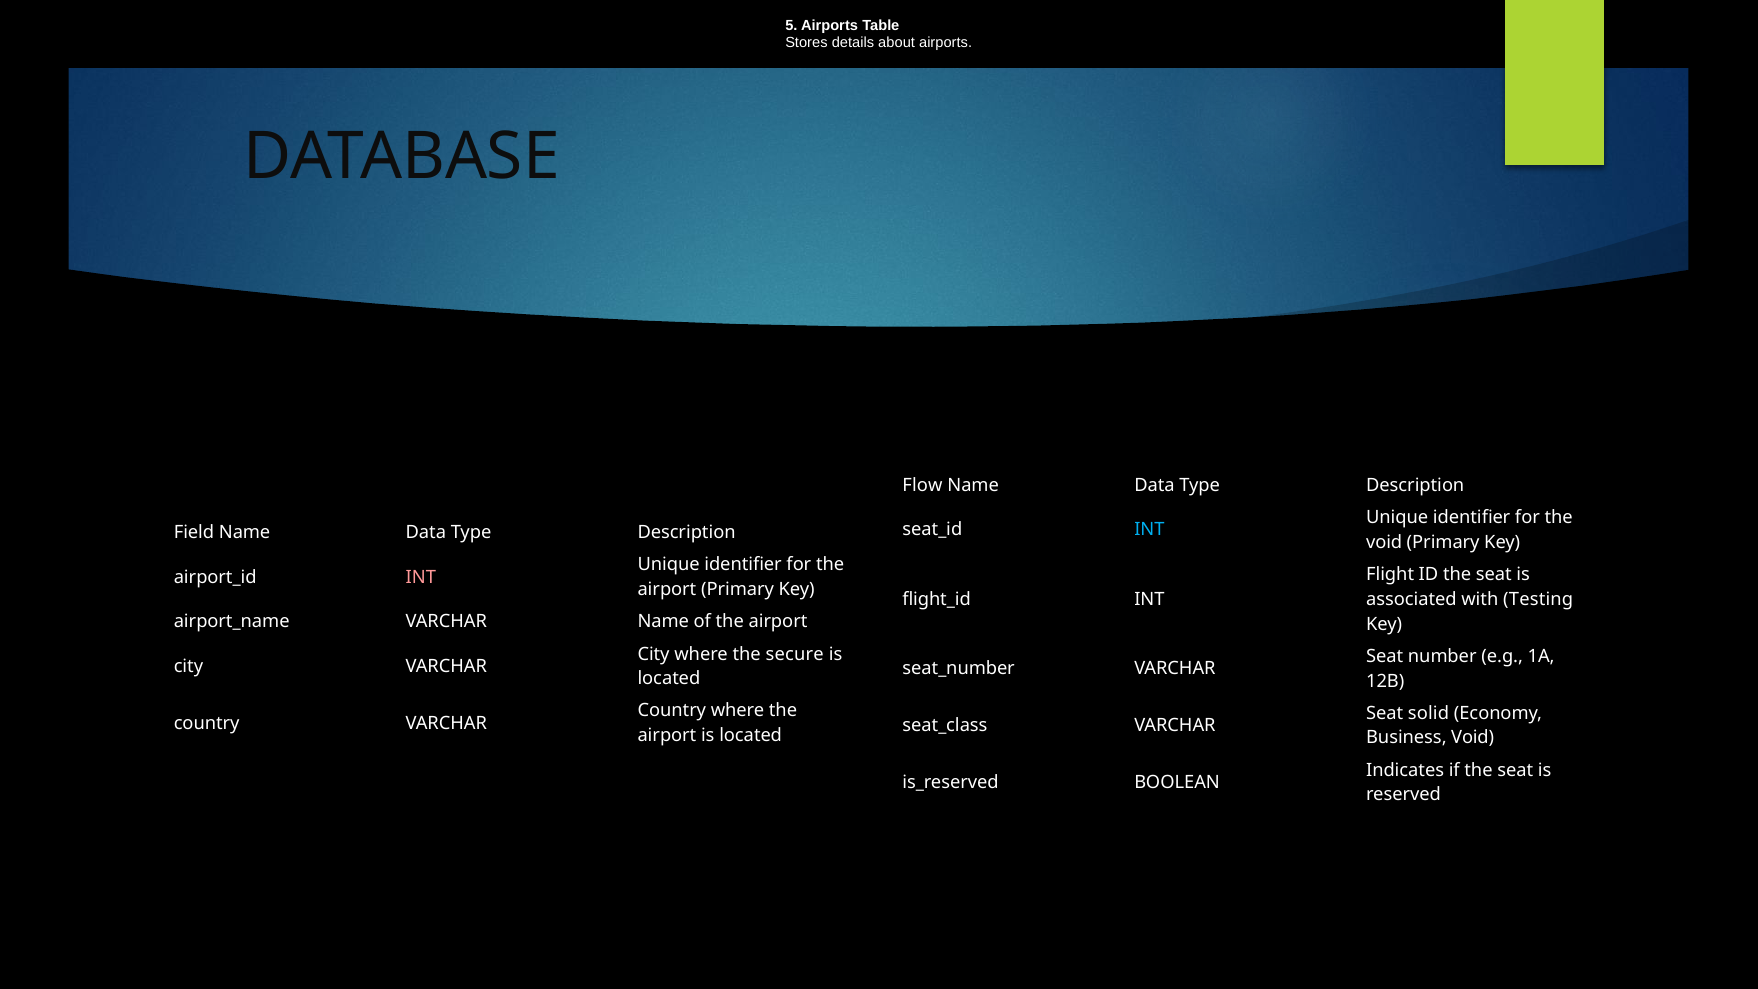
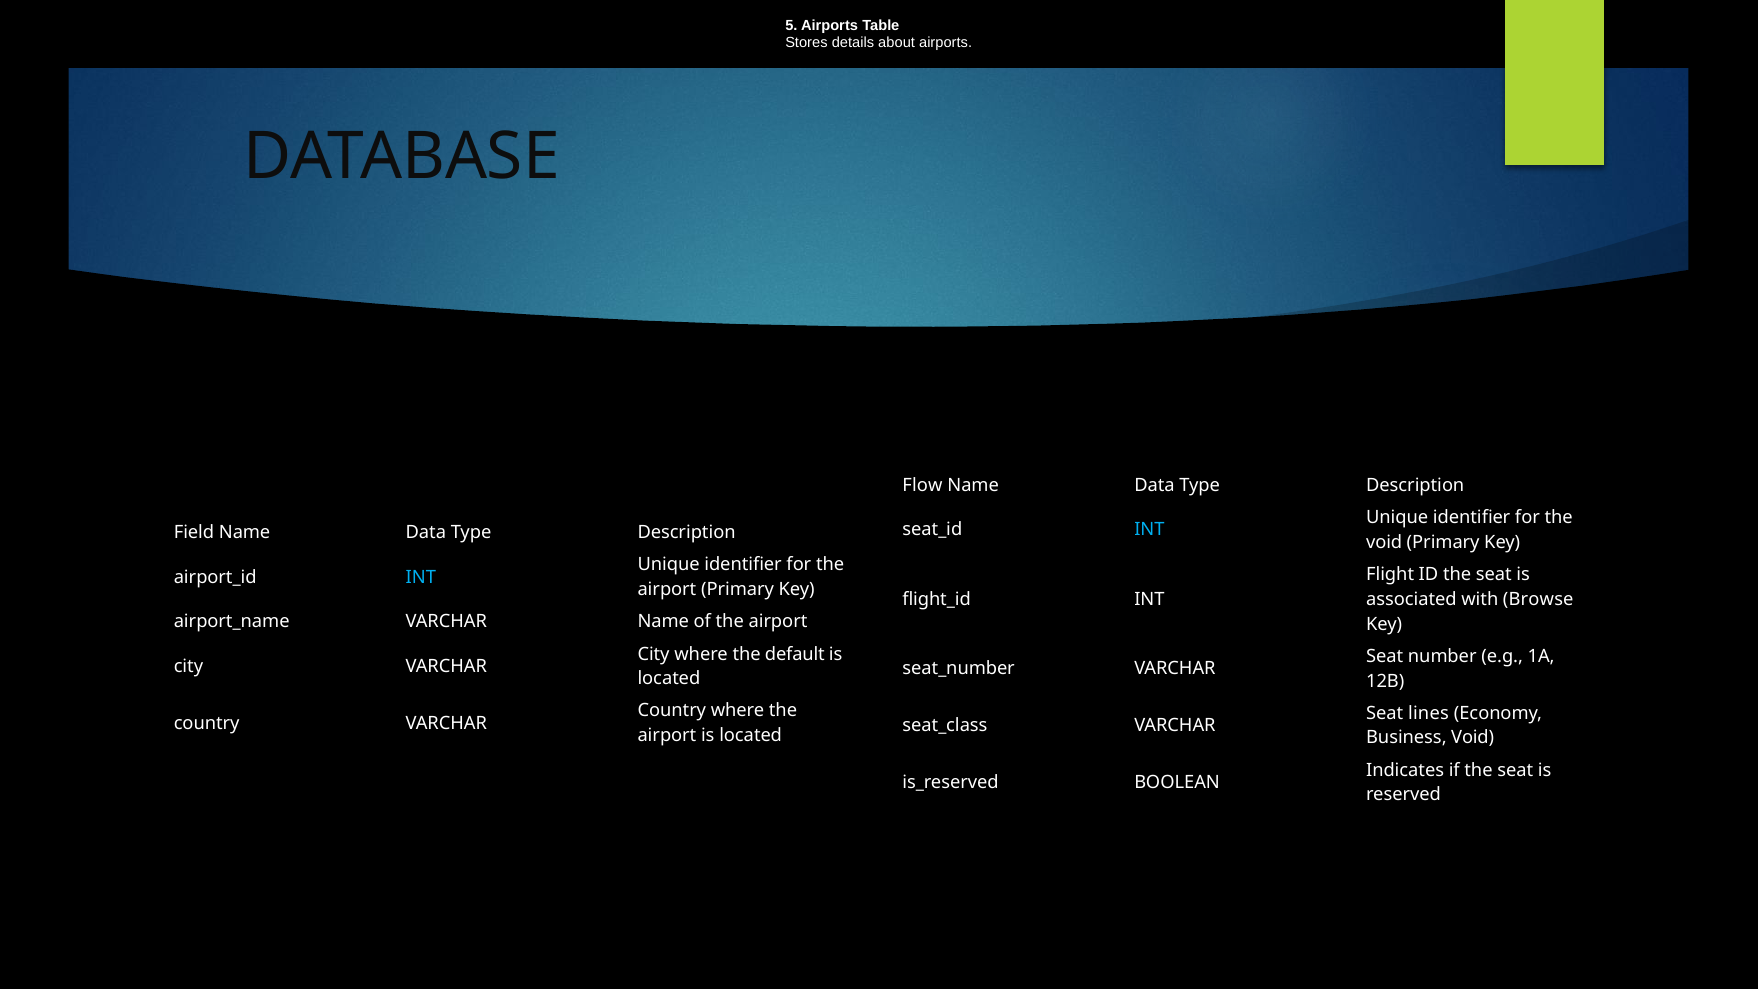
INT at (421, 577) colour: pink -> light blue
Testing: Testing -> Browse
secure: secure -> default
solid: solid -> lines
